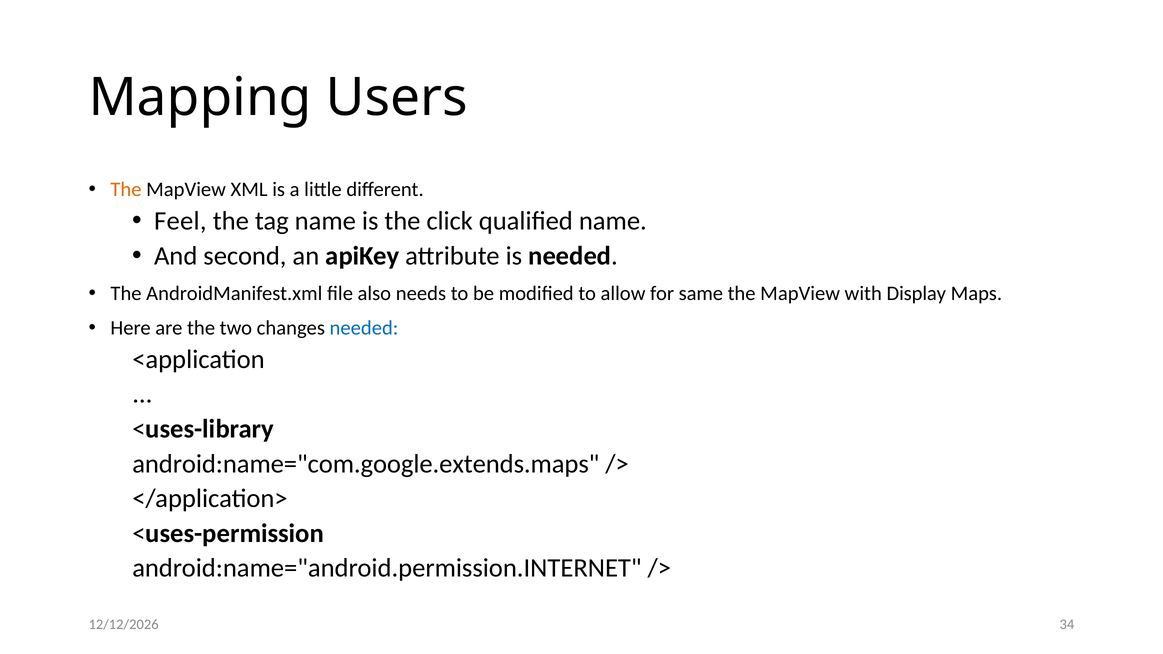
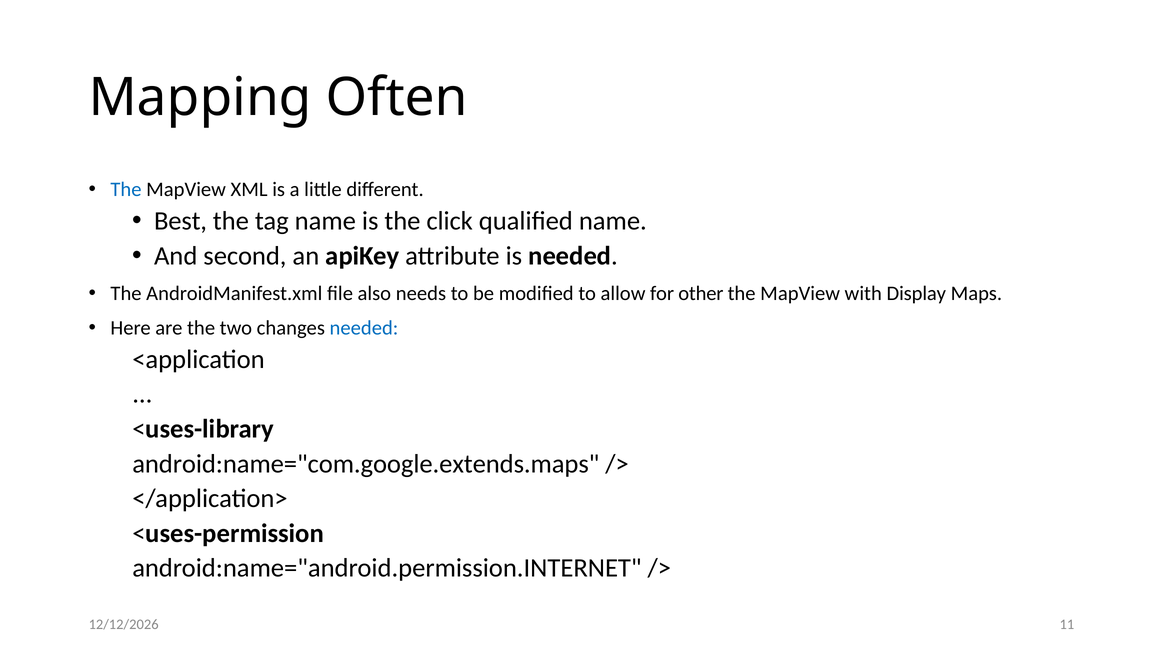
Users: Users -> Often
The at (126, 189) colour: orange -> blue
Feel: Feel -> Best
same: same -> other
34: 34 -> 11
